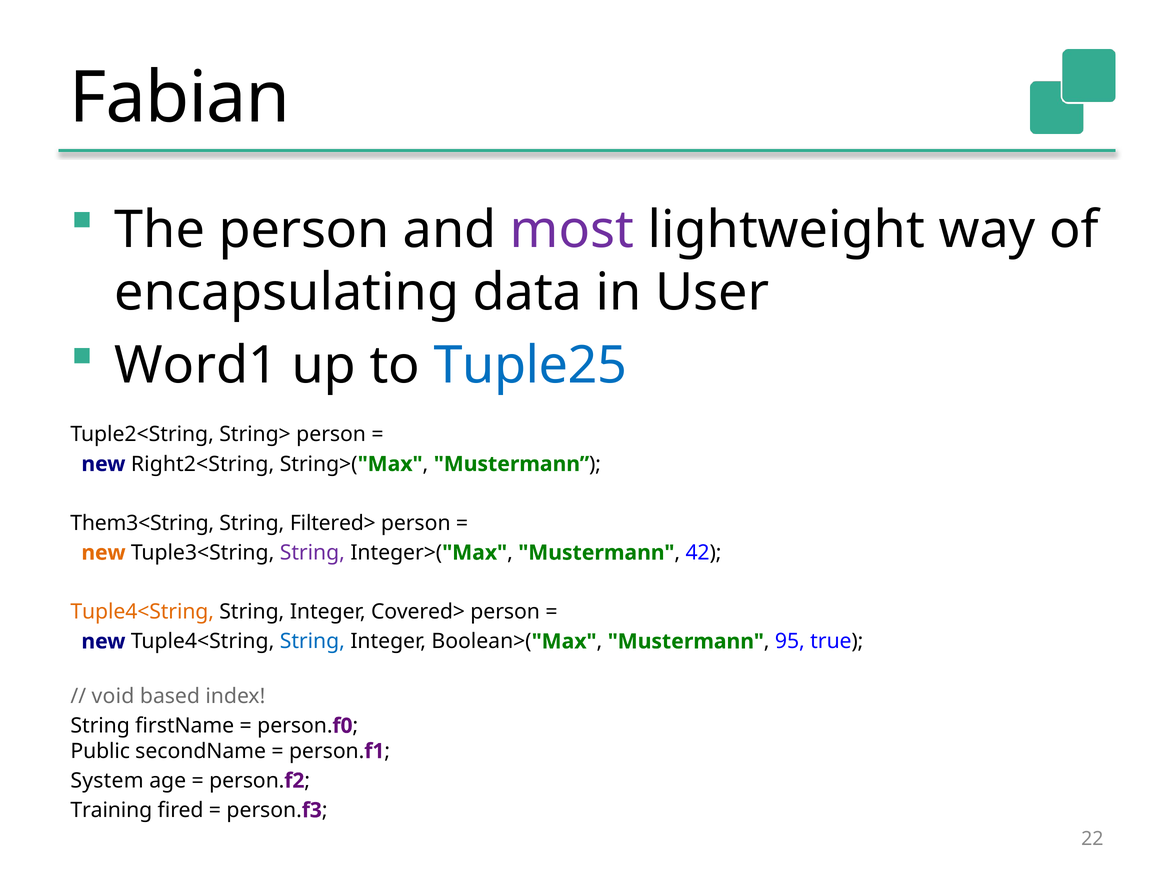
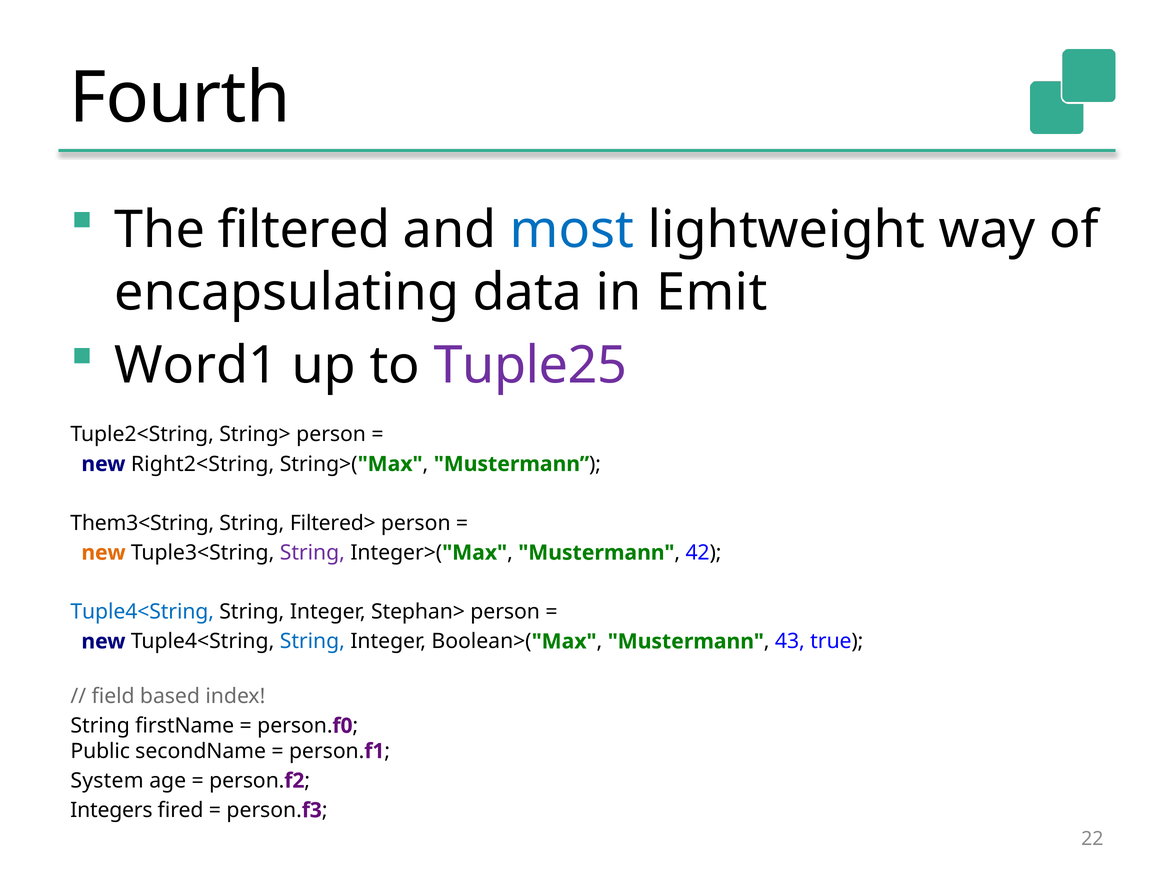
Fabian: Fabian -> Fourth
The person: person -> filtered
most colour: purple -> blue
User: User -> Emit
Tuple25 colour: blue -> purple
Tuple4<String at (142, 612) colour: orange -> blue
Covered>: Covered> -> Stephan>
95: 95 -> 43
void: void -> field
Training: Training -> Integers
